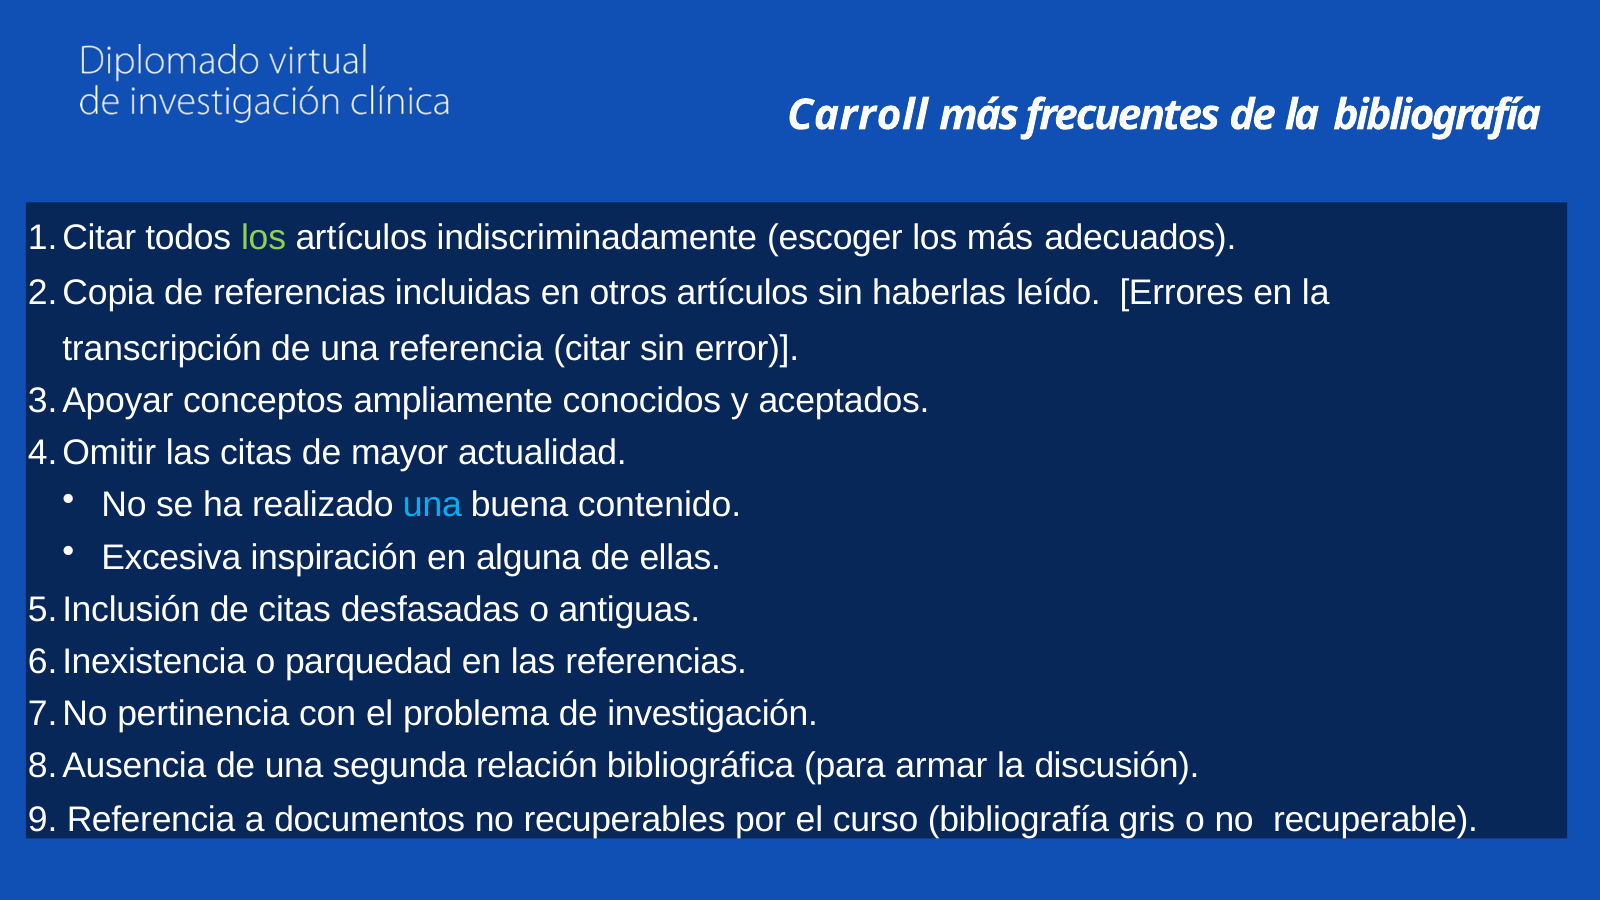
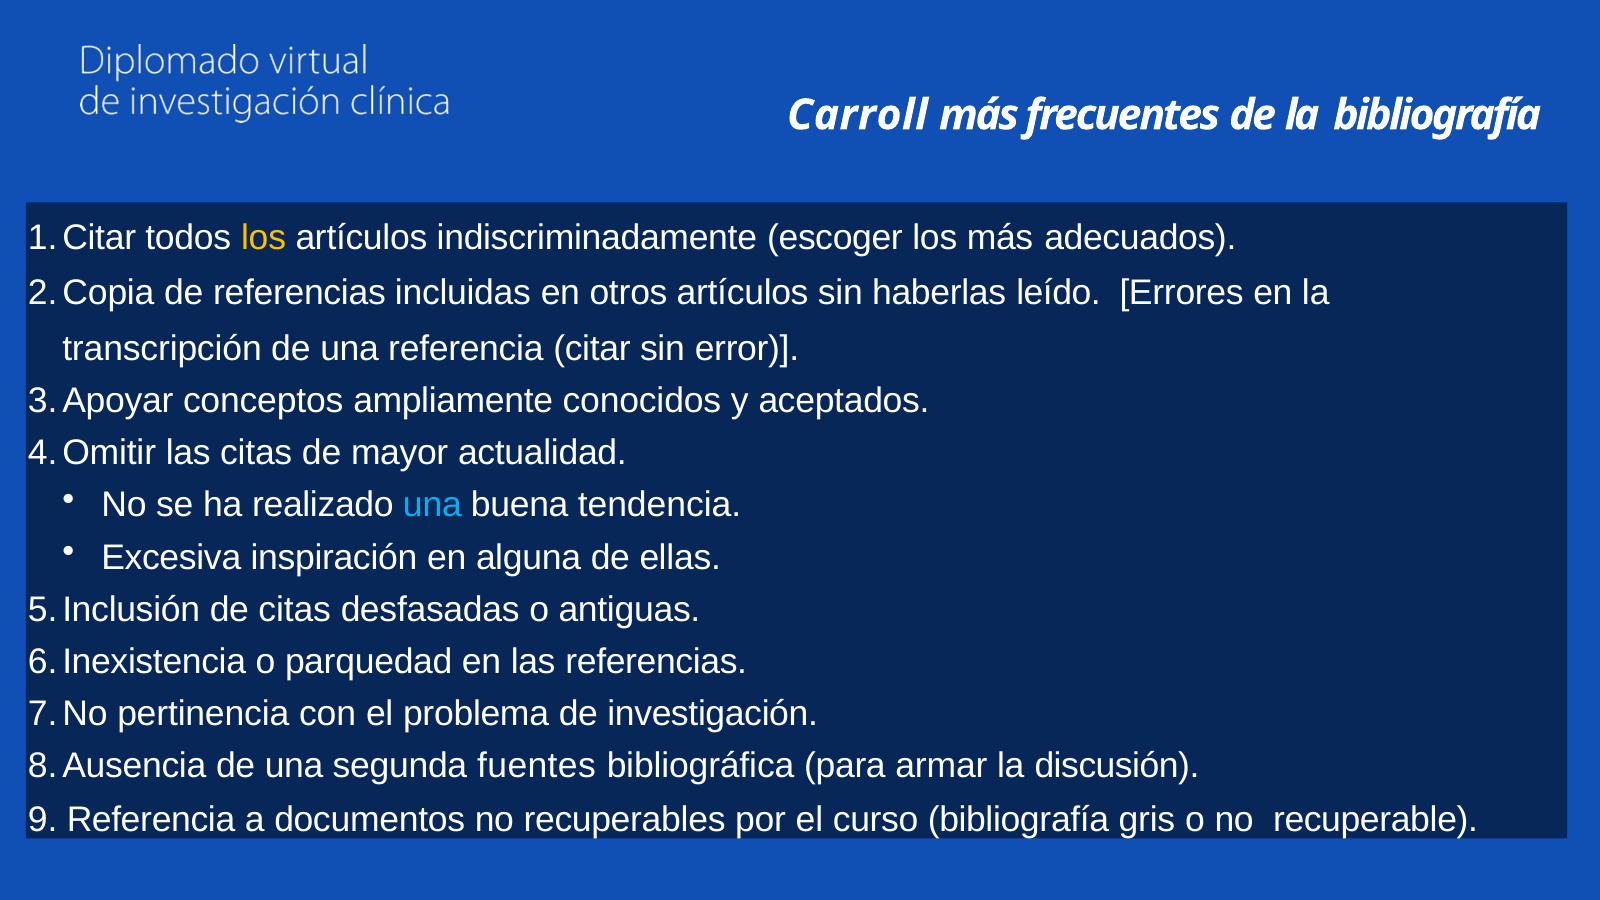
los at (264, 238) colour: light green -> yellow
contenido: contenido -> tendencia
relación: relación -> fuentes
